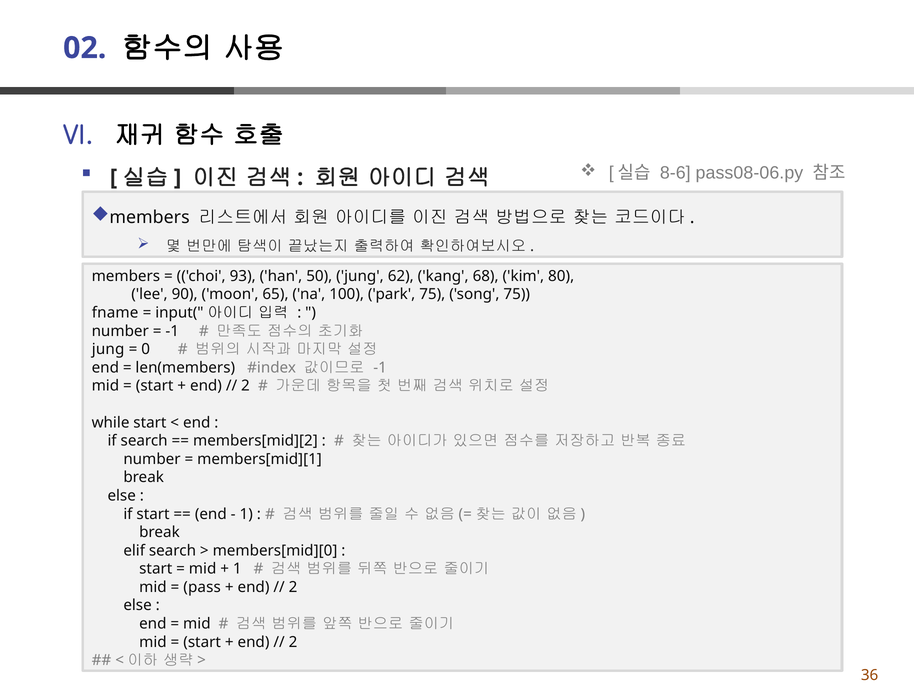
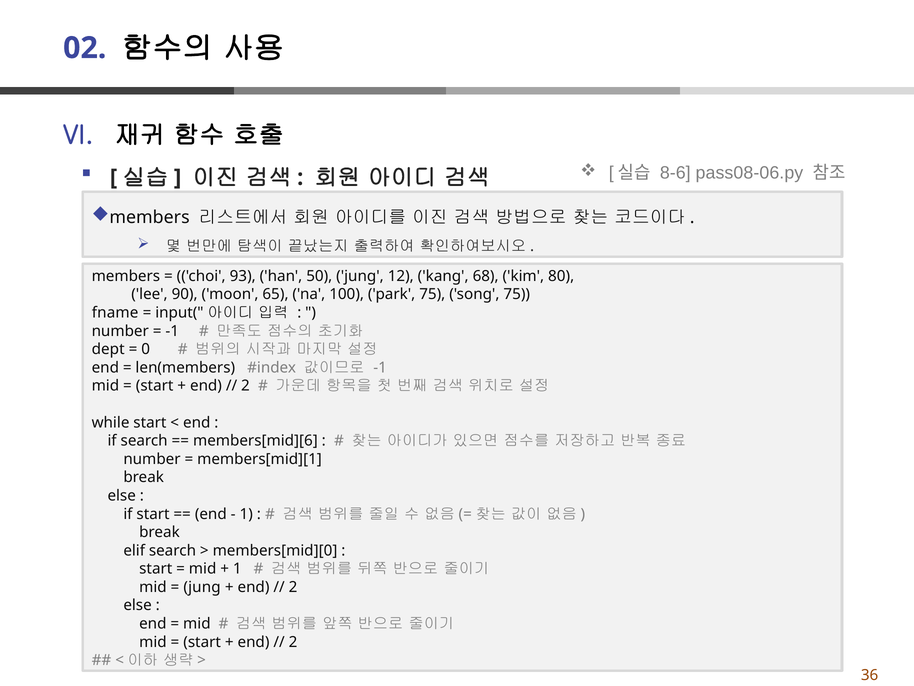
62: 62 -> 12
jung at (108, 349): jung -> dept
members[mid][2: members[mid][2 -> members[mid][6
pass at (202, 587): pass -> jung
